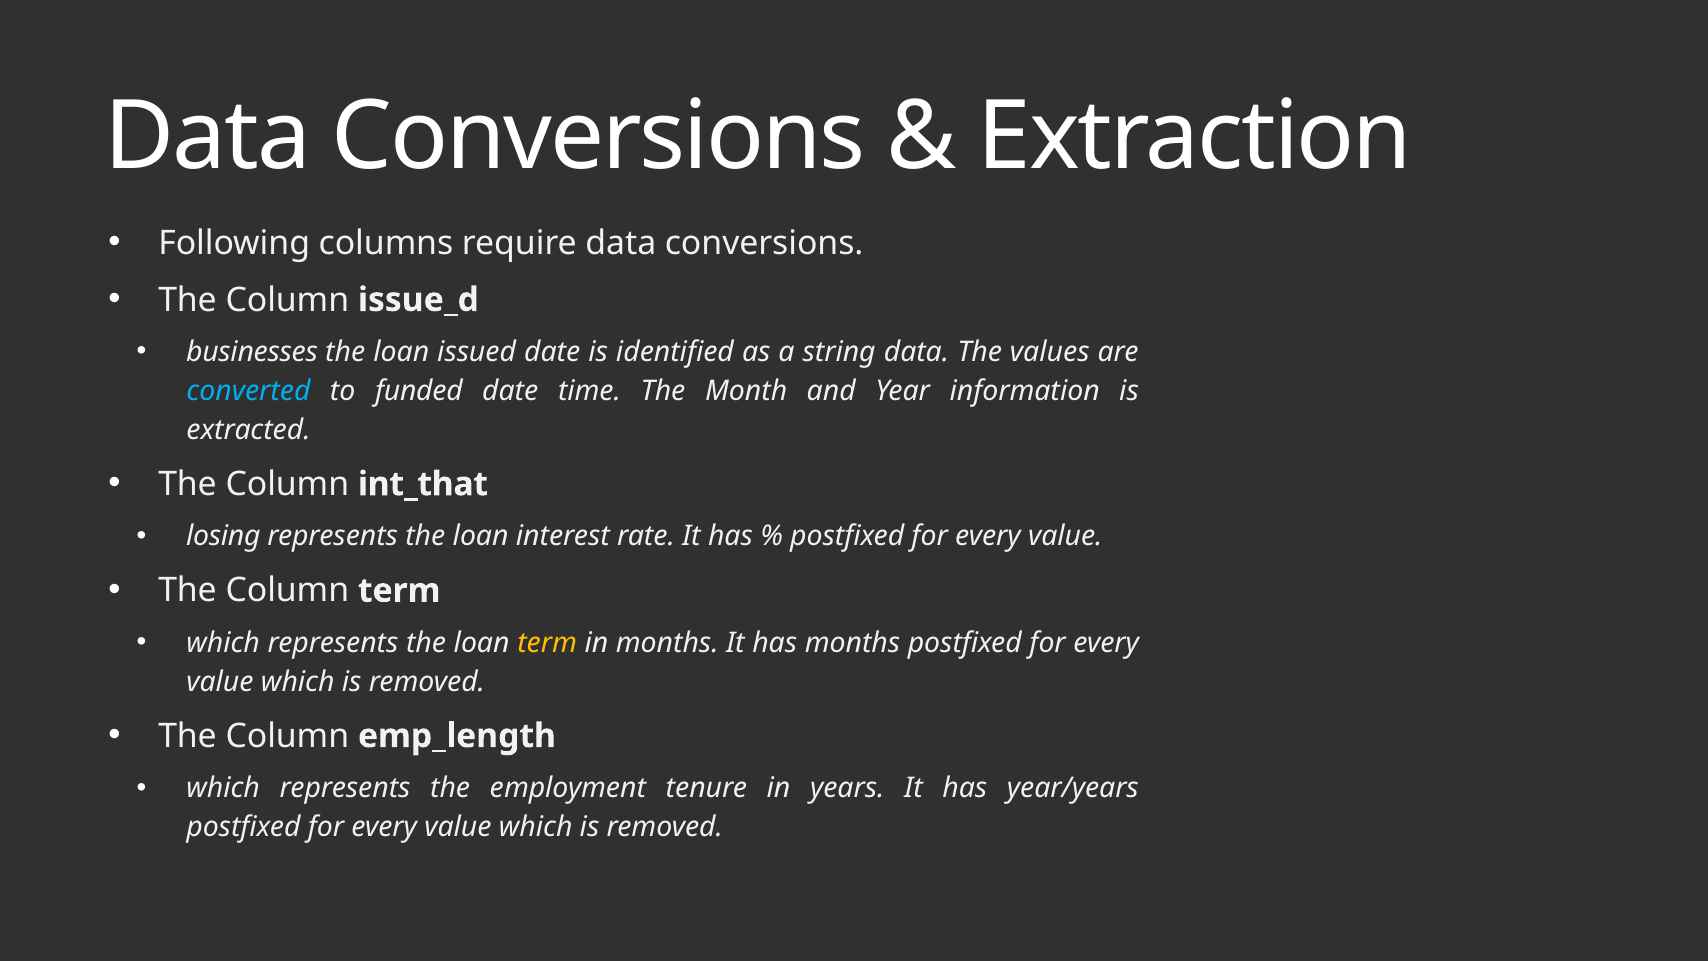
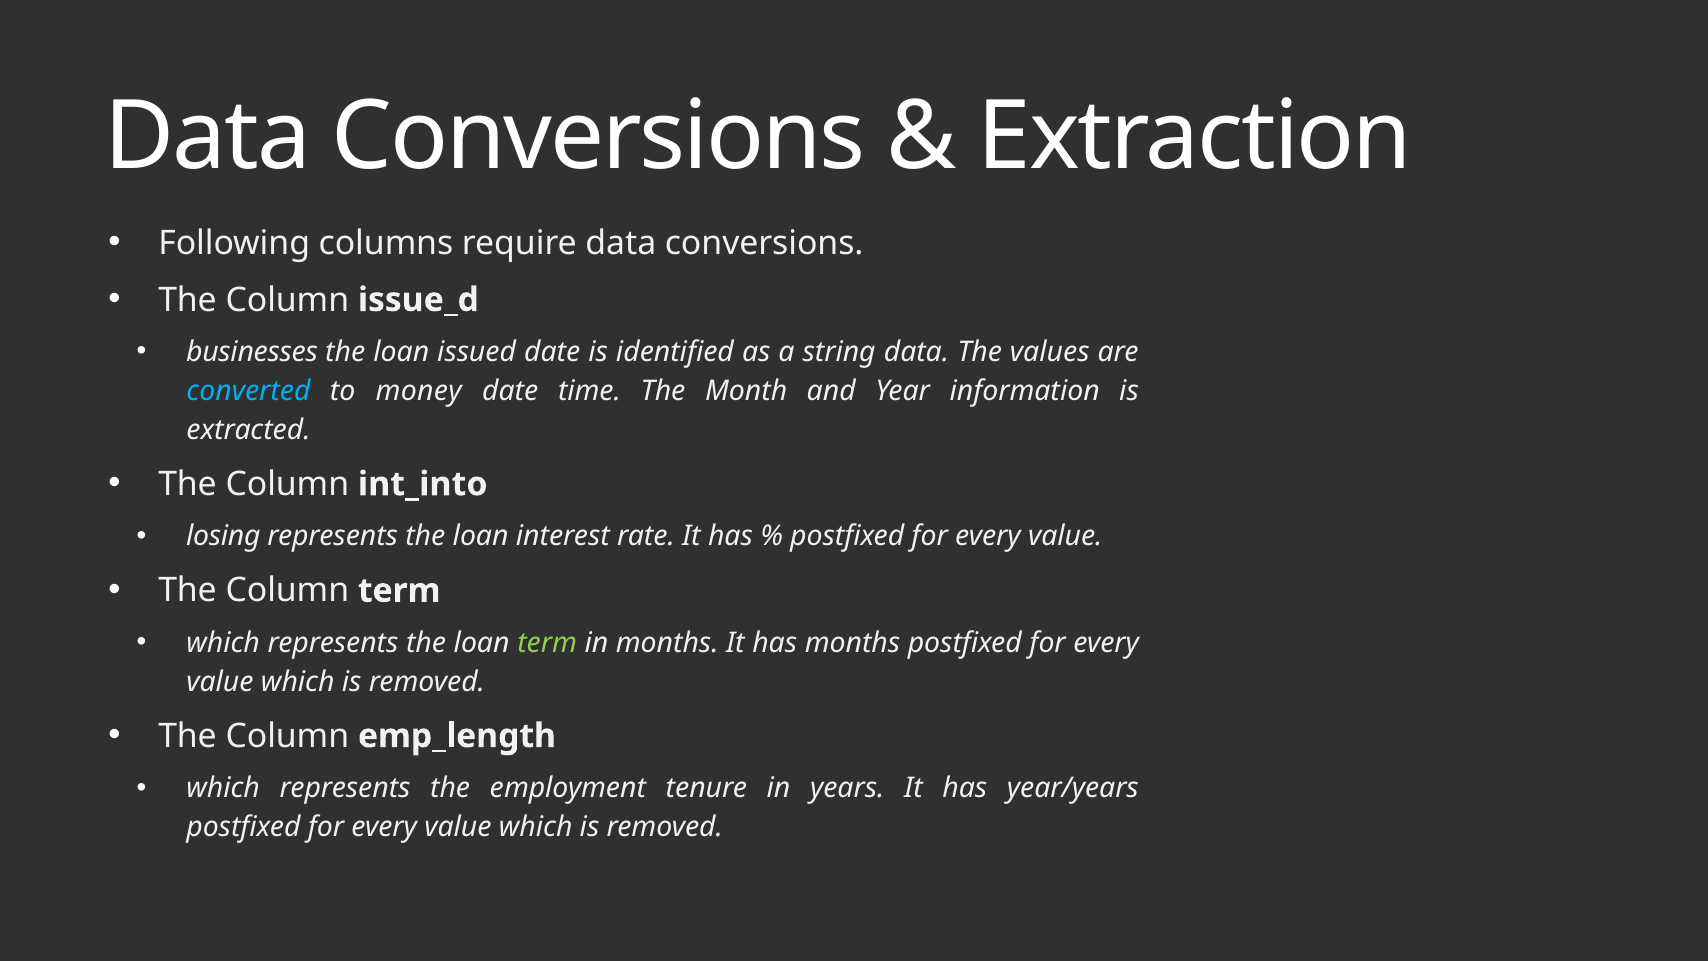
funded: funded -> money
int_that: int_that -> int_into
term at (547, 643) colour: yellow -> light green
